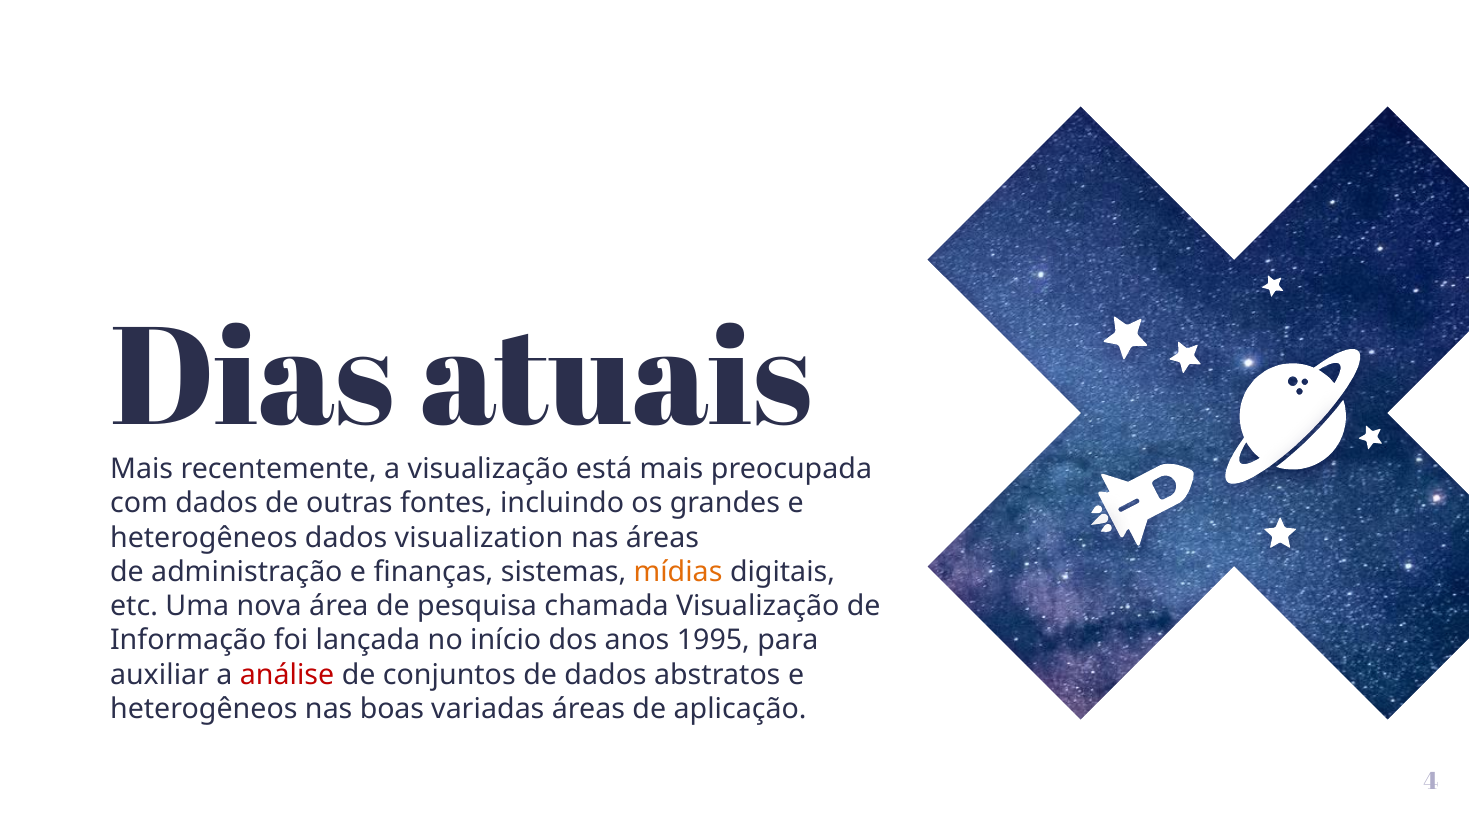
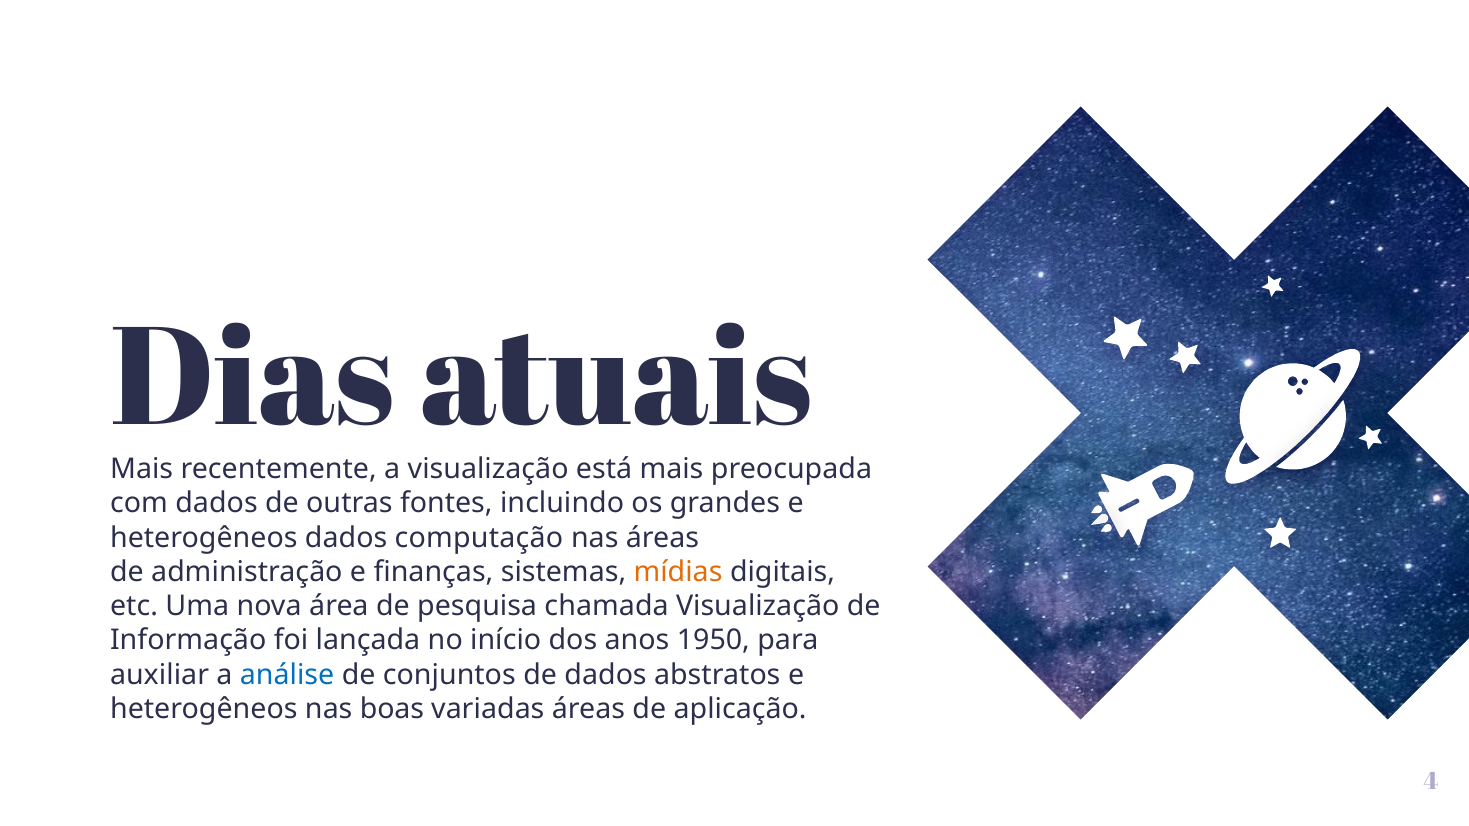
visualization: visualization -> computação
1995: 1995 -> 1950
análise colour: red -> blue
